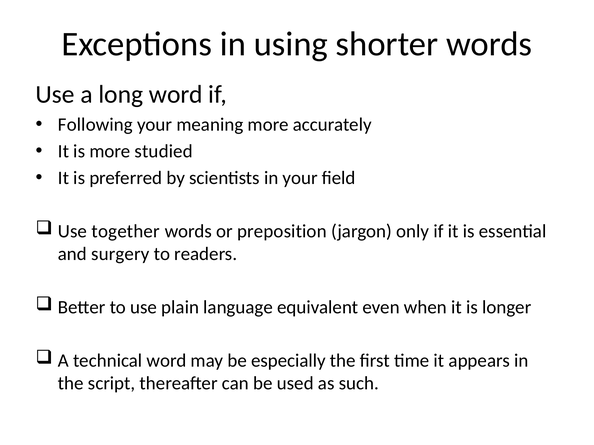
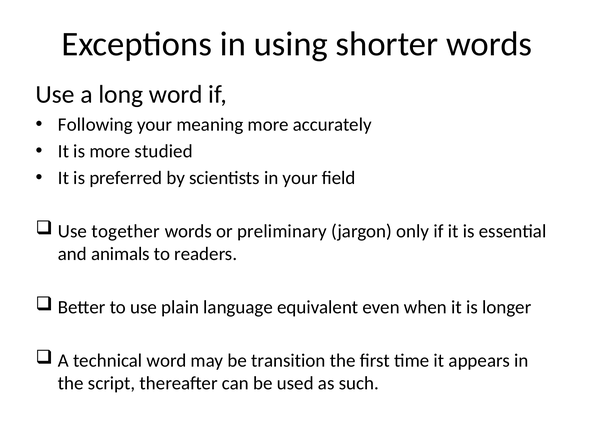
preposition: preposition -> preliminary
surgery: surgery -> animals
especially: especially -> transition
